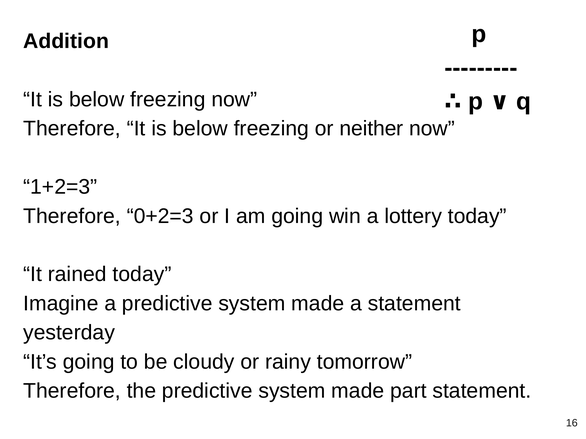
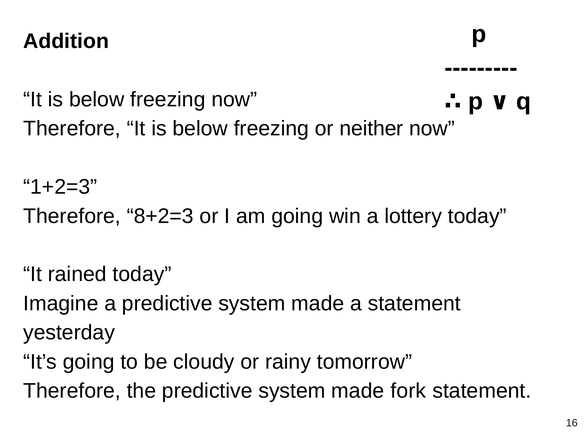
0+2=3: 0+2=3 -> 8+2=3
part: part -> fork
